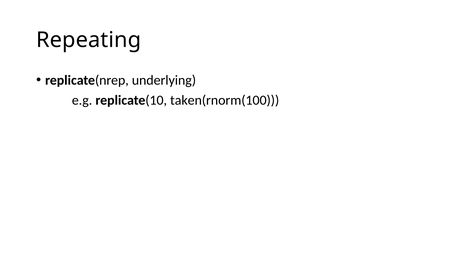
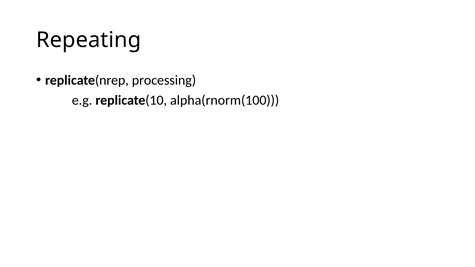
underlying: underlying -> processing
taken(rnorm(100: taken(rnorm(100 -> alpha(rnorm(100
